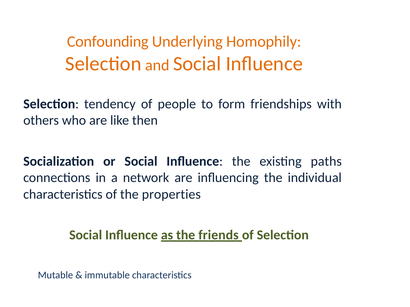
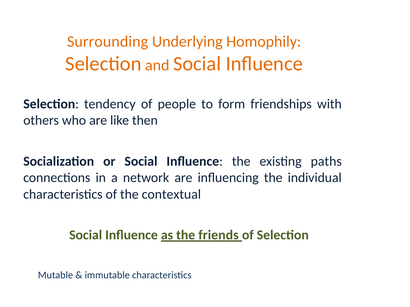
Confounding: Confounding -> Surrounding
properties: properties -> contextual
